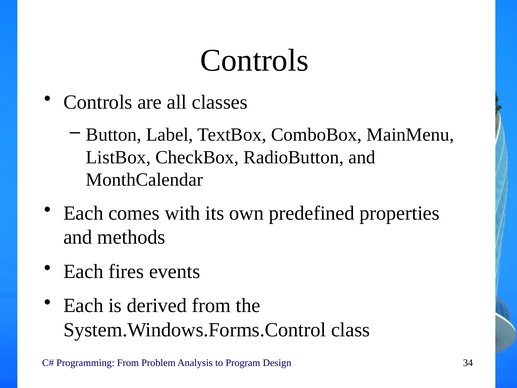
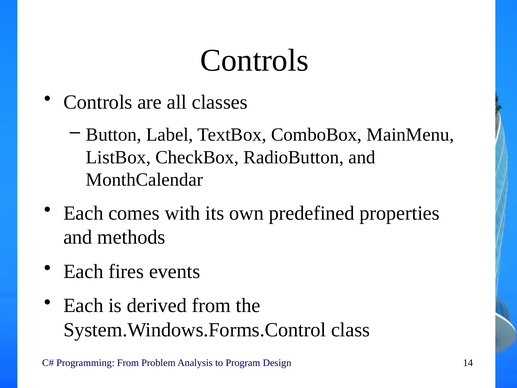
34: 34 -> 14
